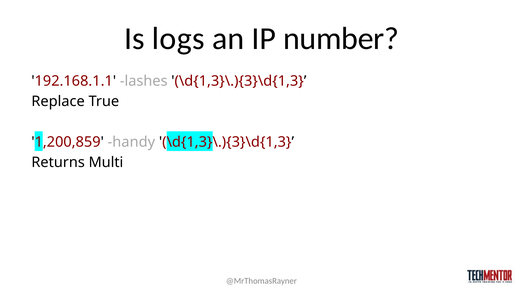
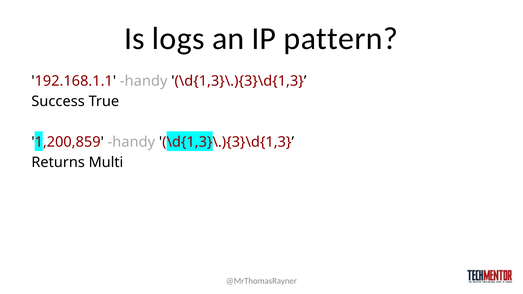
number: number -> pattern
192.168.1.1 lashes: lashes -> handy
Replace: Replace -> Success
